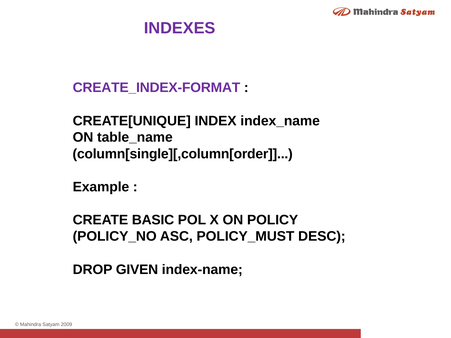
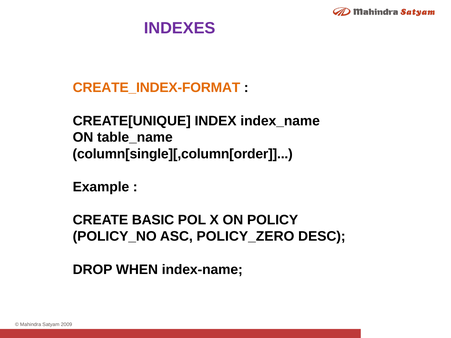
CREATE_INDEX-FORMAT colour: purple -> orange
POLICY_MUST: POLICY_MUST -> POLICY_ZERO
GIVEN: GIVEN -> WHEN
